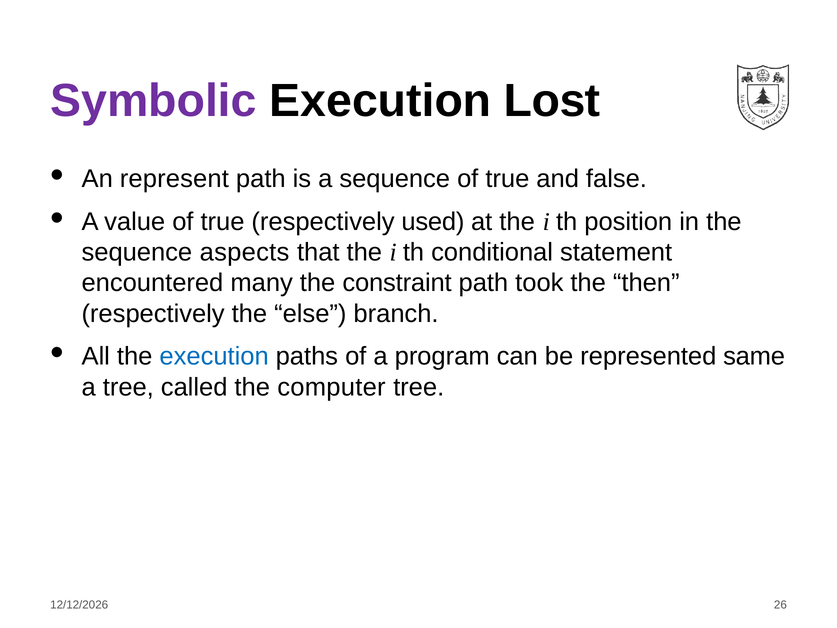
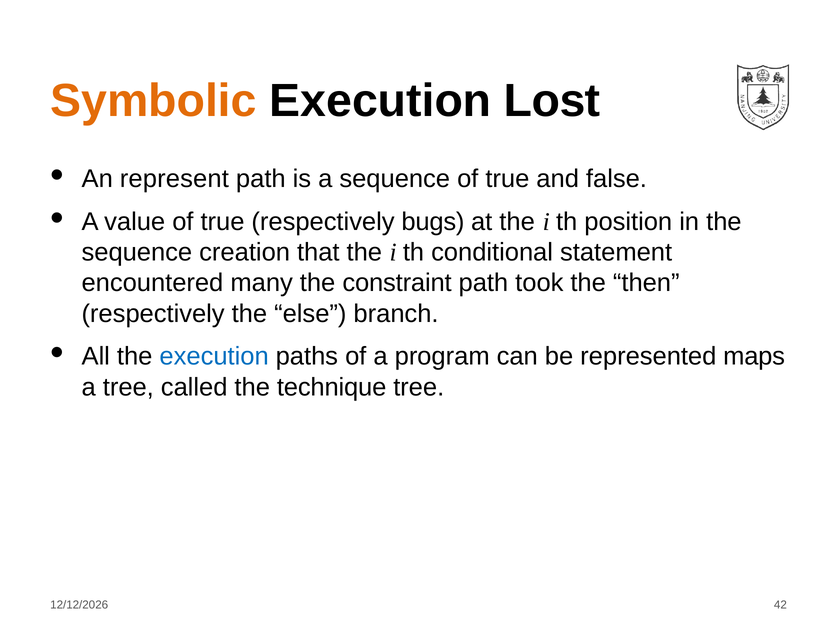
Symbolic colour: purple -> orange
used: used -> bugs
aspects: aspects -> creation
same: same -> maps
computer: computer -> technique
26: 26 -> 42
